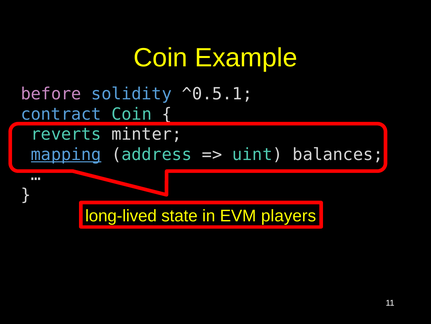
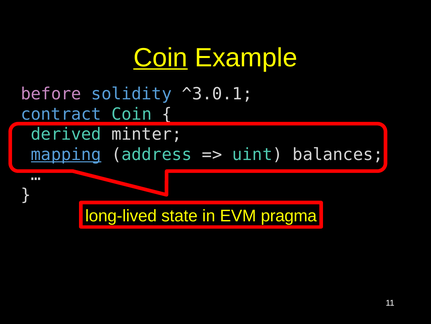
Coin at (161, 58) underline: none -> present
^0.5.1: ^0.5.1 -> ^3.0.1
reverts: reverts -> derived
players: players -> pragma
